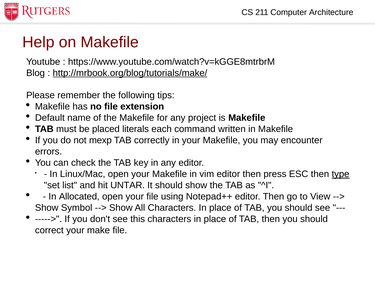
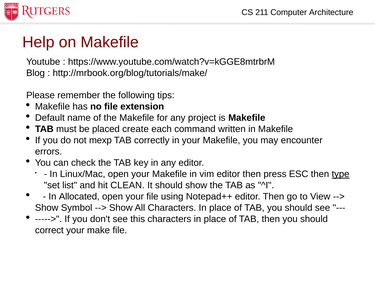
http://mrbook.org/blog/tutorials/make/ underline: present -> none
literals: literals -> create
UNTAR: UNTAR -> CLEAN
